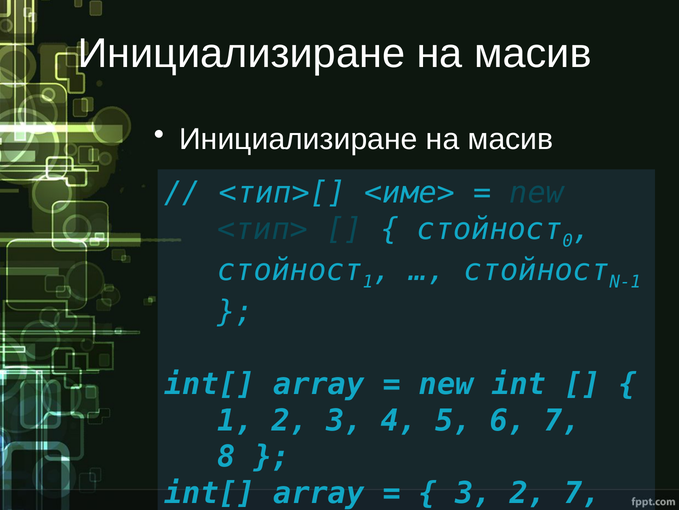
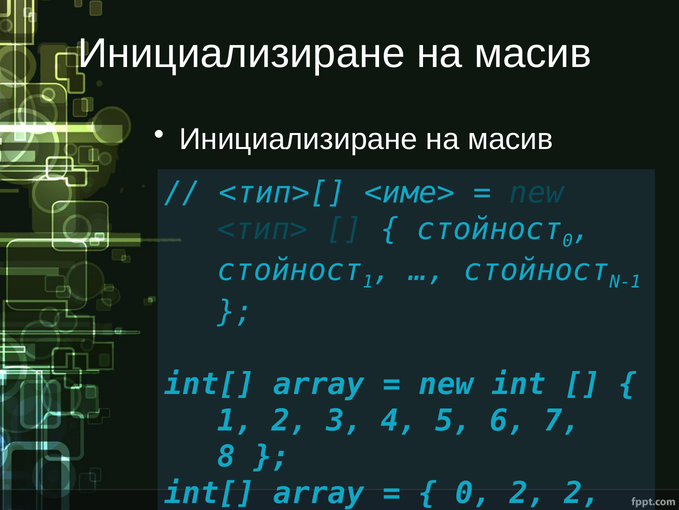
3 at (473, 492): 3 -> 0
2 7: 7 -> 2
